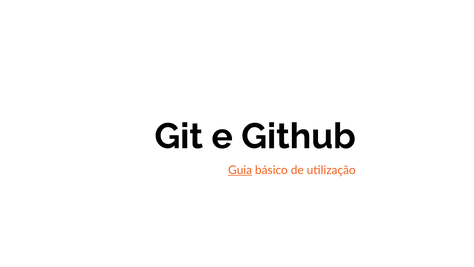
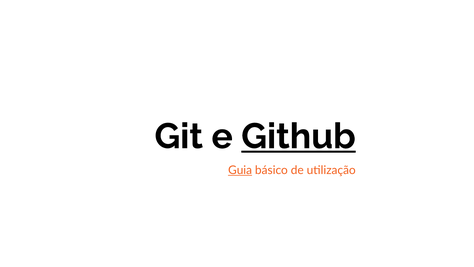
Github underline: none -> present
